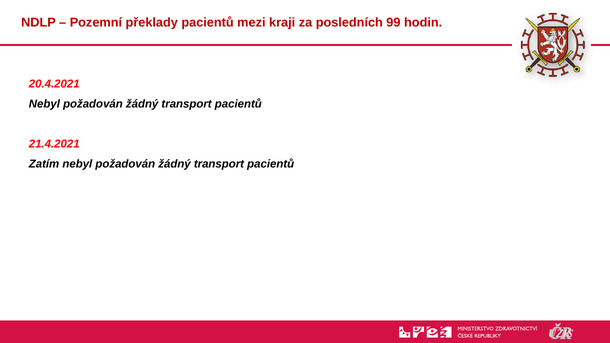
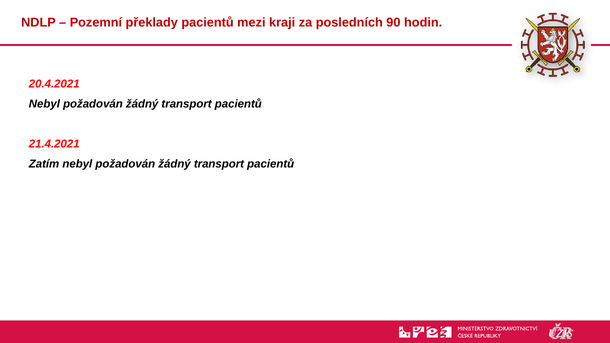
99: 99 -> 90
